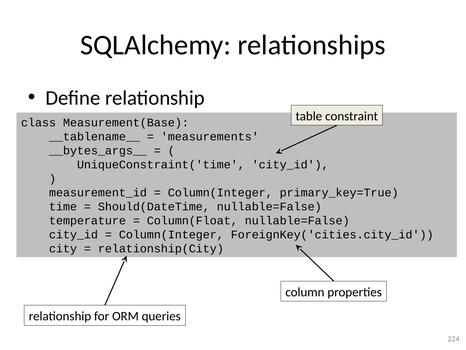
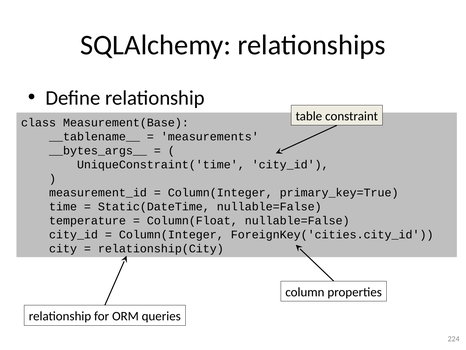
Should(DateTime: Should(DateTime -> Static(DateTime
